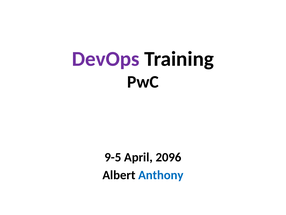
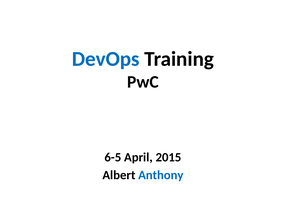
DevOps colour: purple -> blue
9-5: 9-5 -> 6-5
2096: 2096 -> 2015
